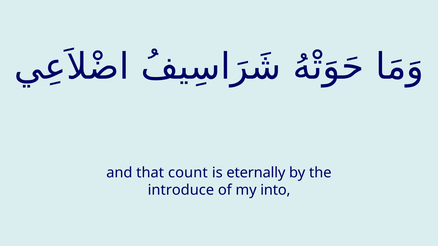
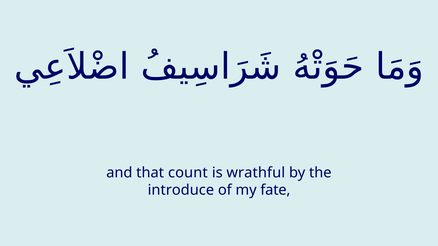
eternally: eternally -> wrathful
into: into -> fate
